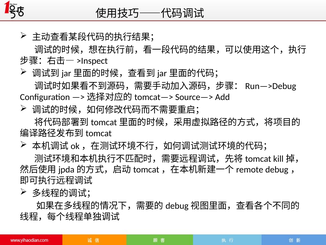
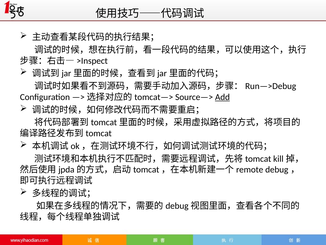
Add underline: none -> present
